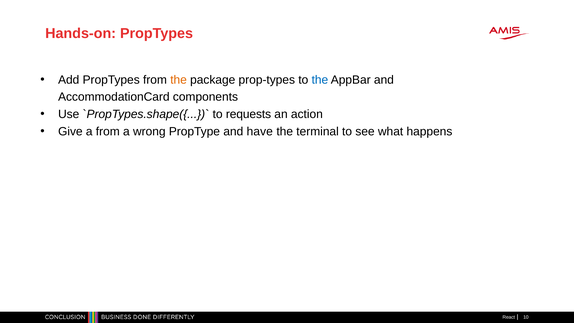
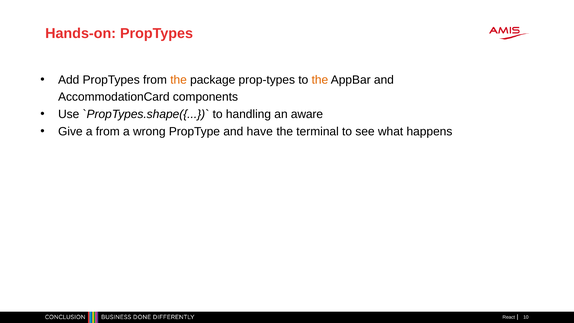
the at (320, 80) colour: blue -> orange
requests: requests -> handling
action: action -> aware
